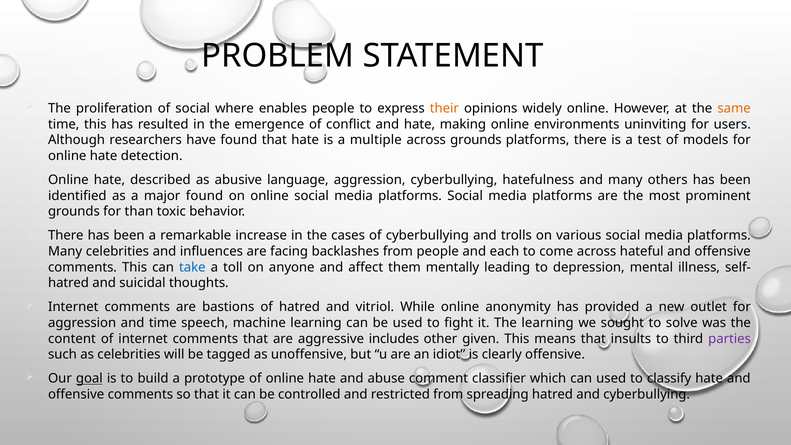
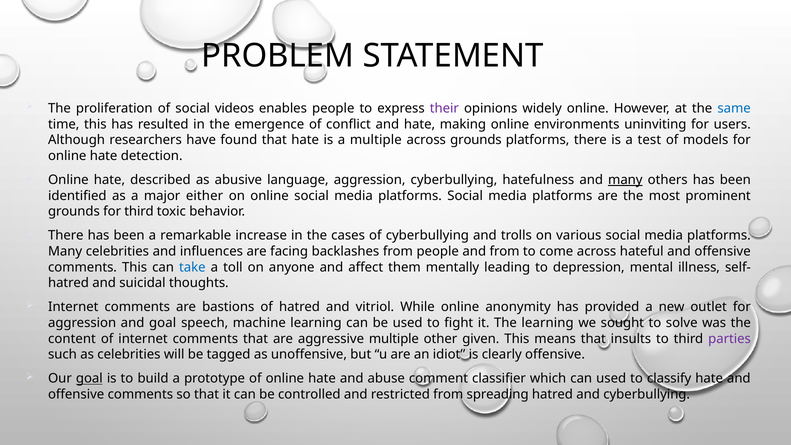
where: where -> videos
their colour: orange -> purple
same colour: orange -> blue
many at (625, 180) underline: none -> present
major found: found -> either
for than: than -> third
and each: each -> from
and time: time -> goal
aggressive includes: includes -> multiple
